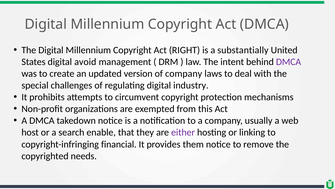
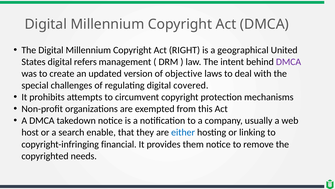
substantially: substantially -> geographical
avoid: avoid -> refers
of company: company -> objective
industry: industry -> covered
either colour: purple -> blue
